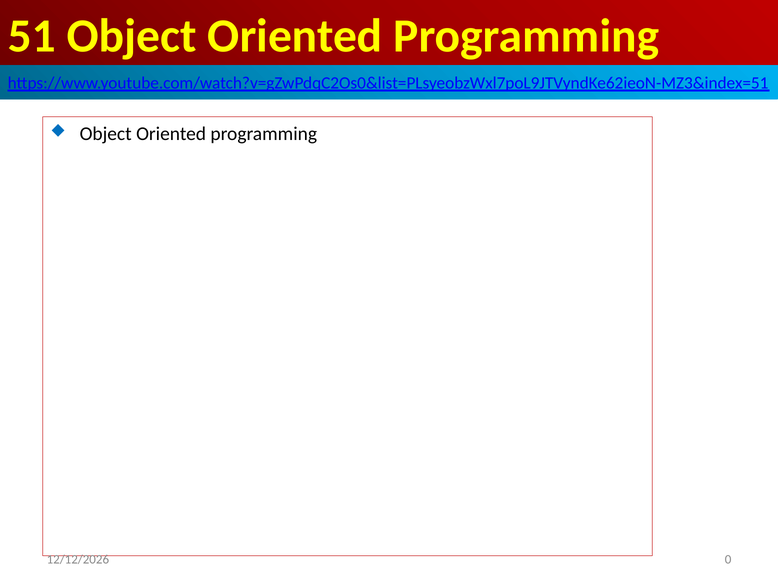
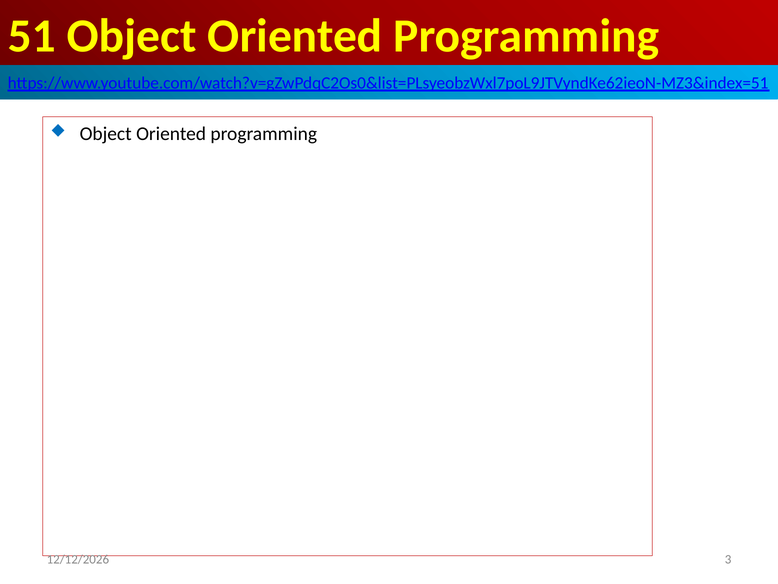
0: 0 -> 3
